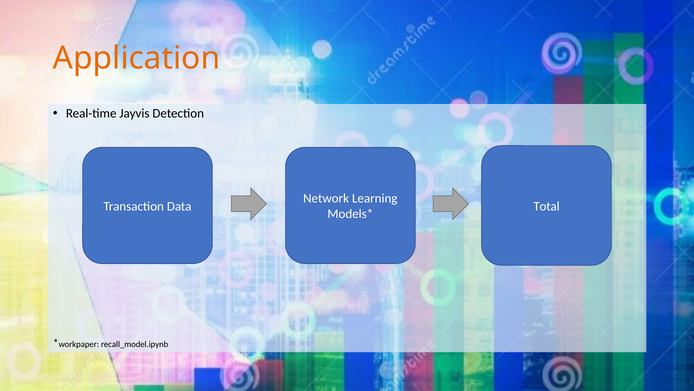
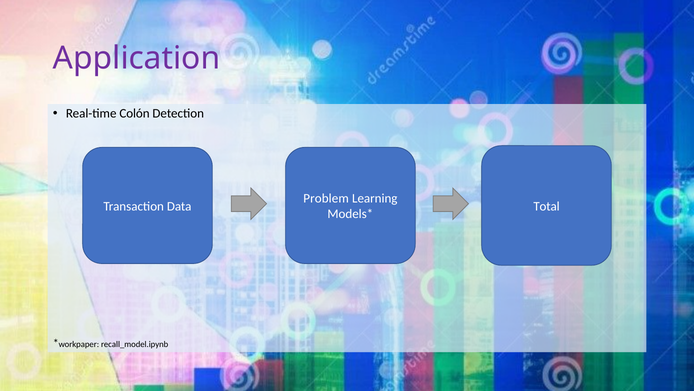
Application colour: orange -> purple
Jayvis: Jayvis -> Colón
Network: Network -> Problem
